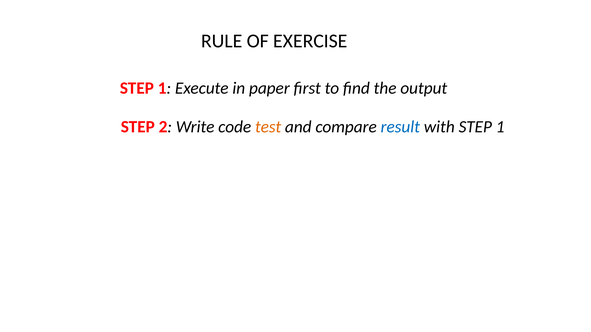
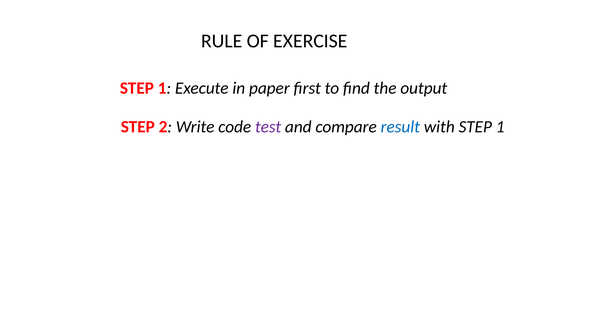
test colour: orange -> purple
